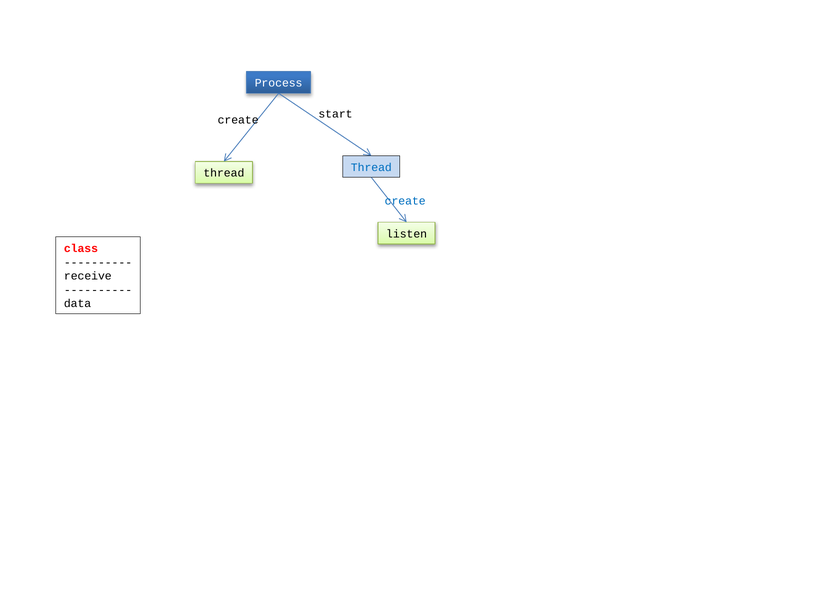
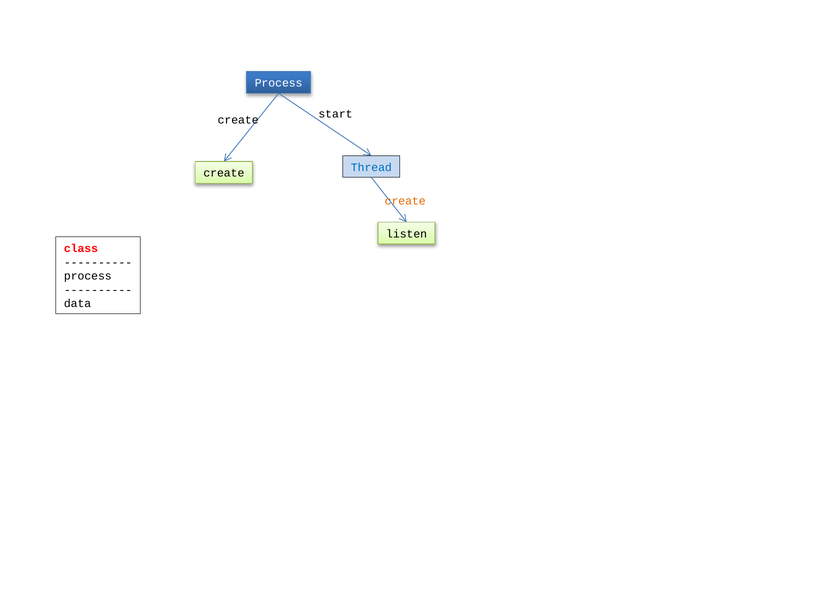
thread at (224, 173): thread -> create
create at (405, 201) colour: blue -> orange
receive at (88, 276): receive -> process
